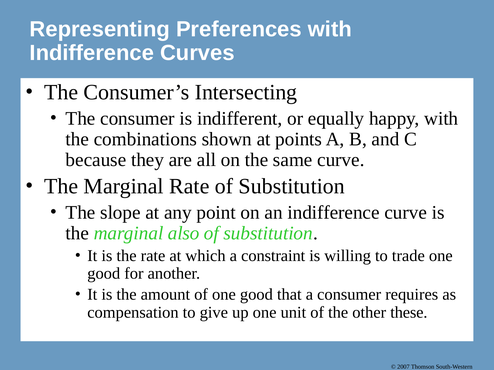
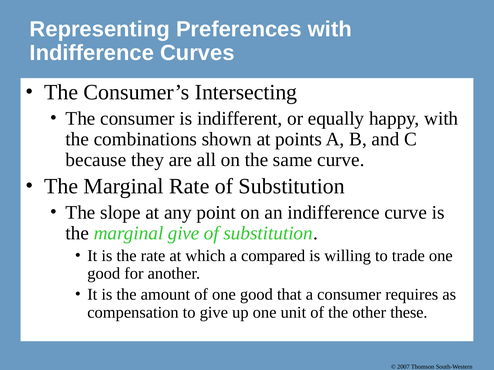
marginal also: also -> give
constraint: constraint -> compared
